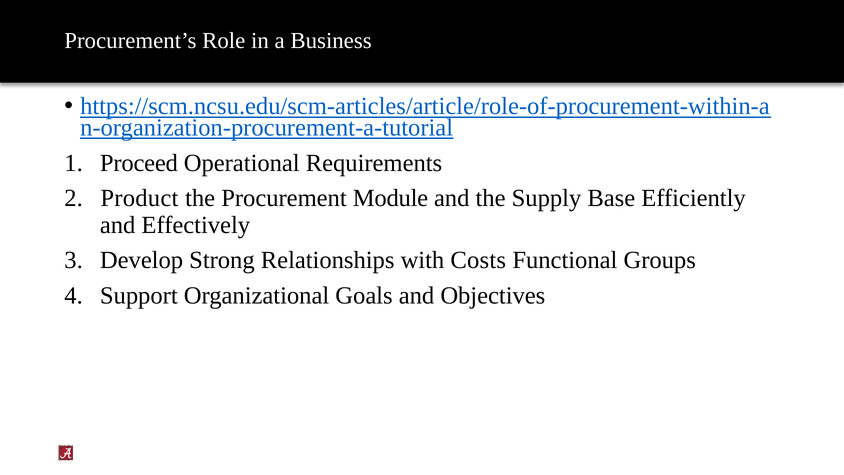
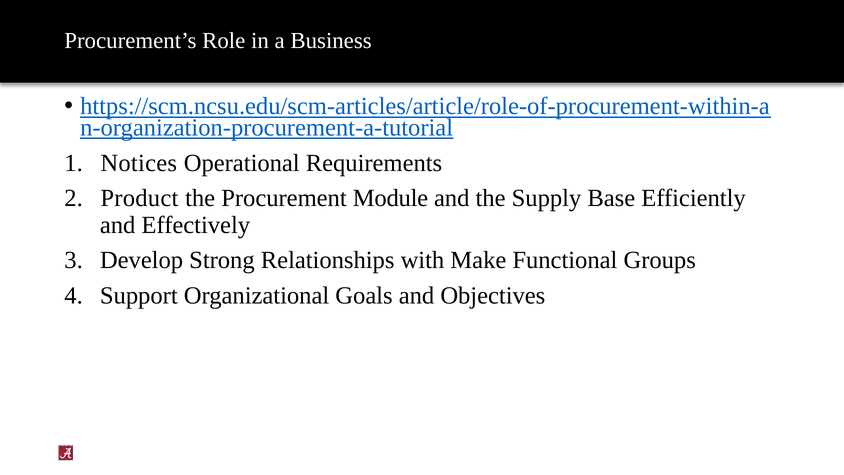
Proceed: Proceed -> Notices
Costs: Costs -> Make
